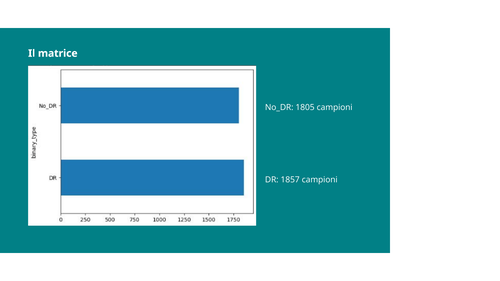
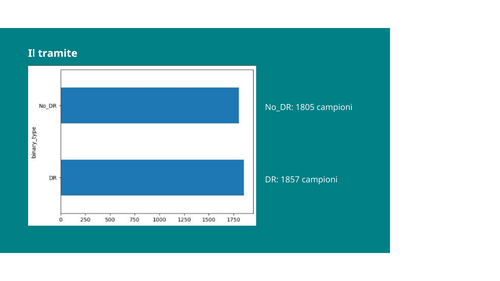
matrice: matrice -> tramite
